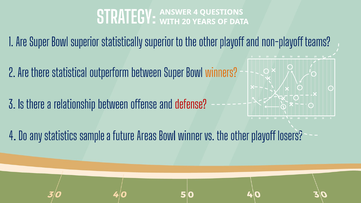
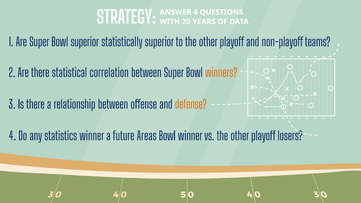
outperform: outperform -> correlation
defense colour: red -> orange
statistics sample: sample -> winner
